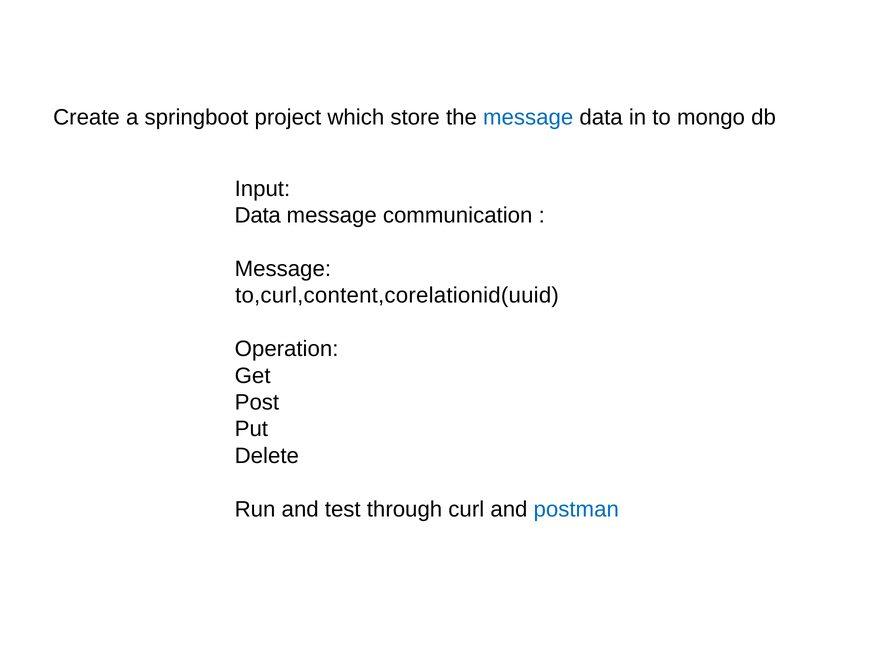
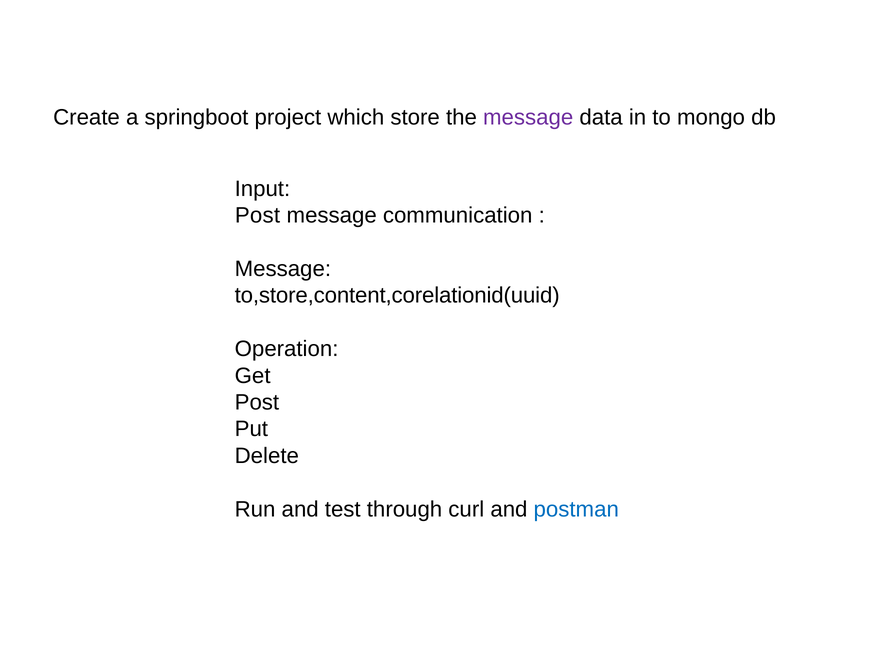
message at (528, 117) colour: blue -> purple
Data at (258, 215): Data -> Post
to,curl,content,corelationid(uuid: to,curl,content,corelationid(uuid -> to,store,content,corelationid(uuid
